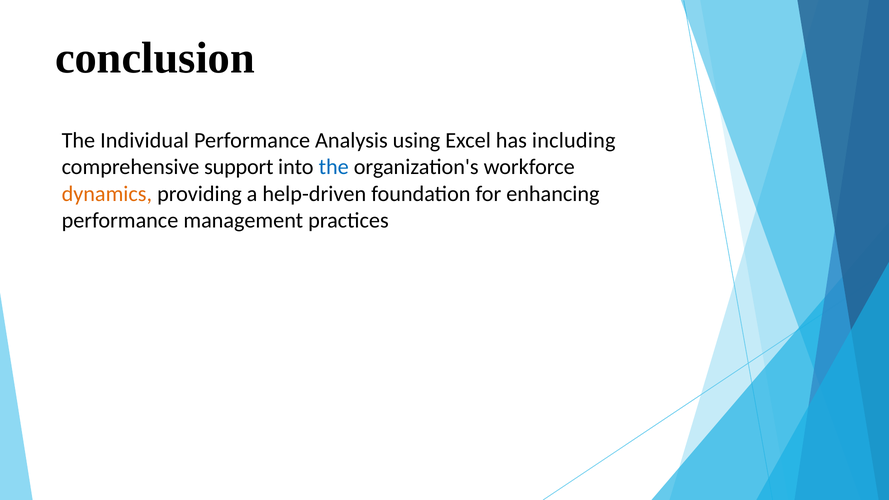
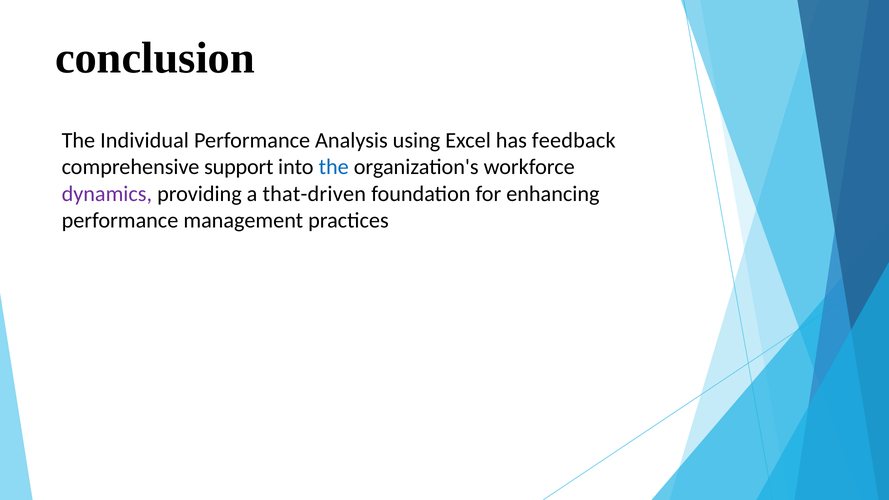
including: including -> feedback
dynamics colour: orange -> purple
help-driven: help-driven -> that-driven
